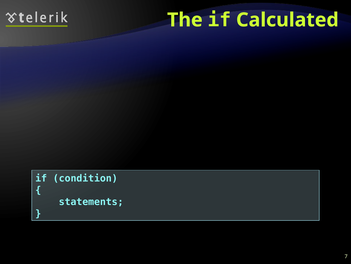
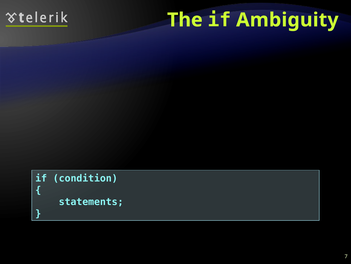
Calculated: Calculated -> Ambiguity
